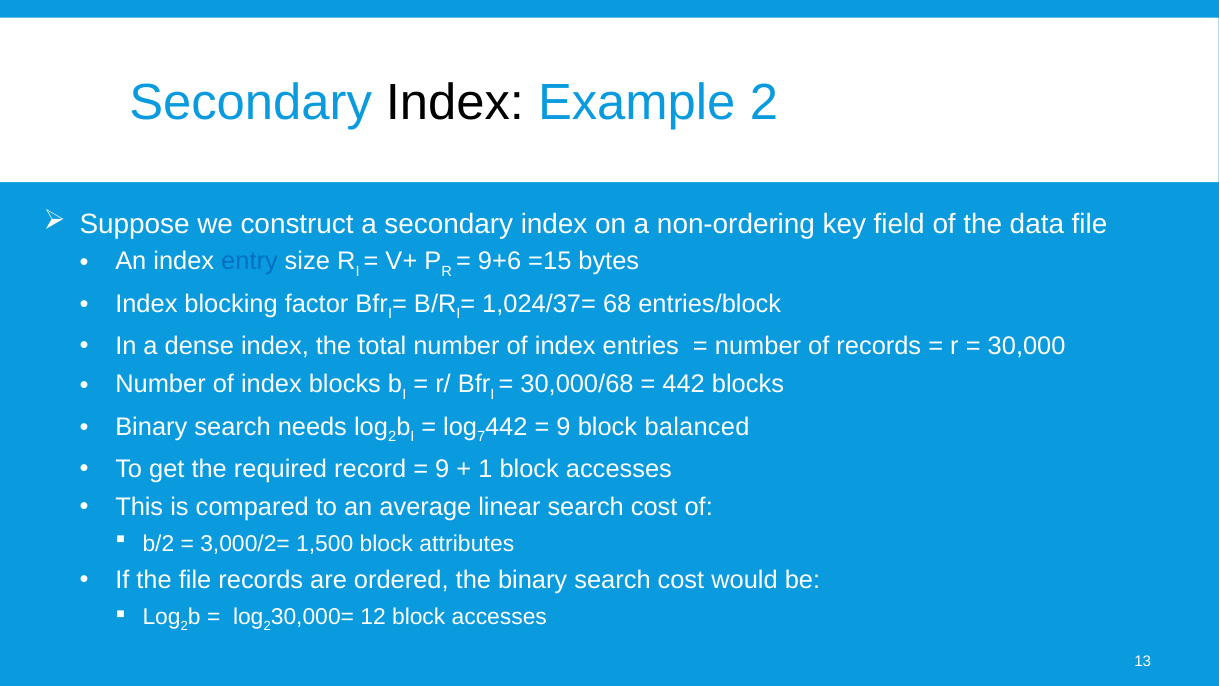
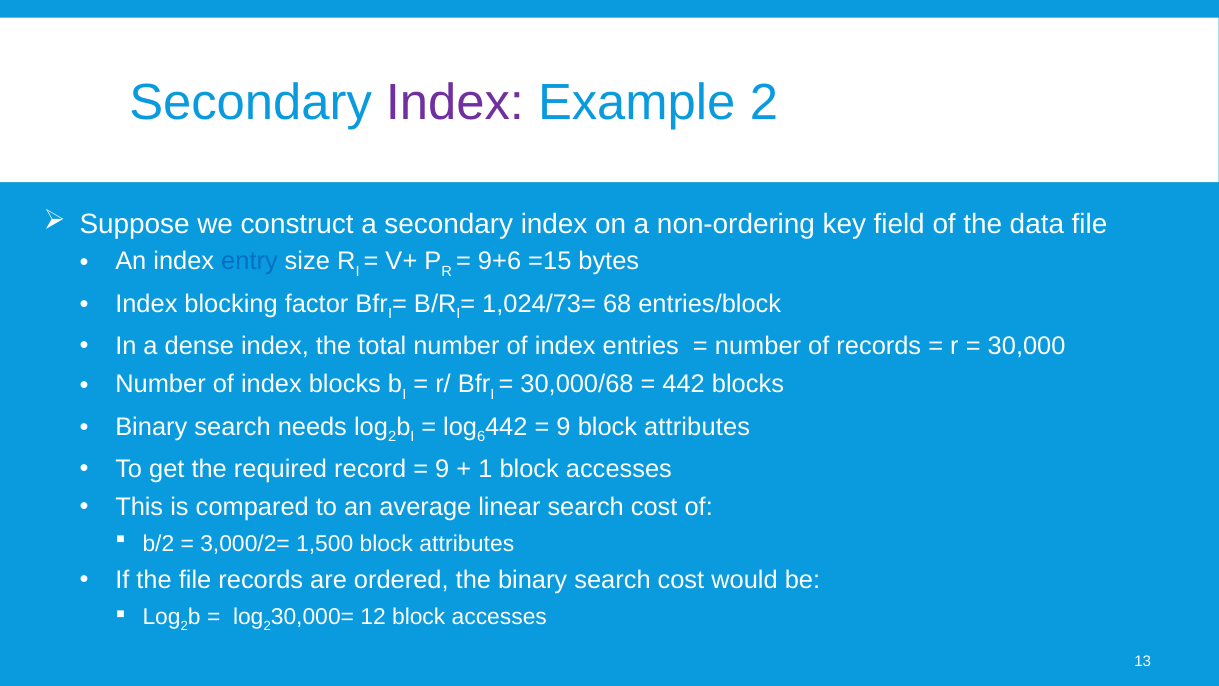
Index at (455, 103) colour: black -> purple
1,024/37=: 1,024/37= -> 1,024/73=
7: 7 -> 6
9 block balanced: balanced -> attributes
